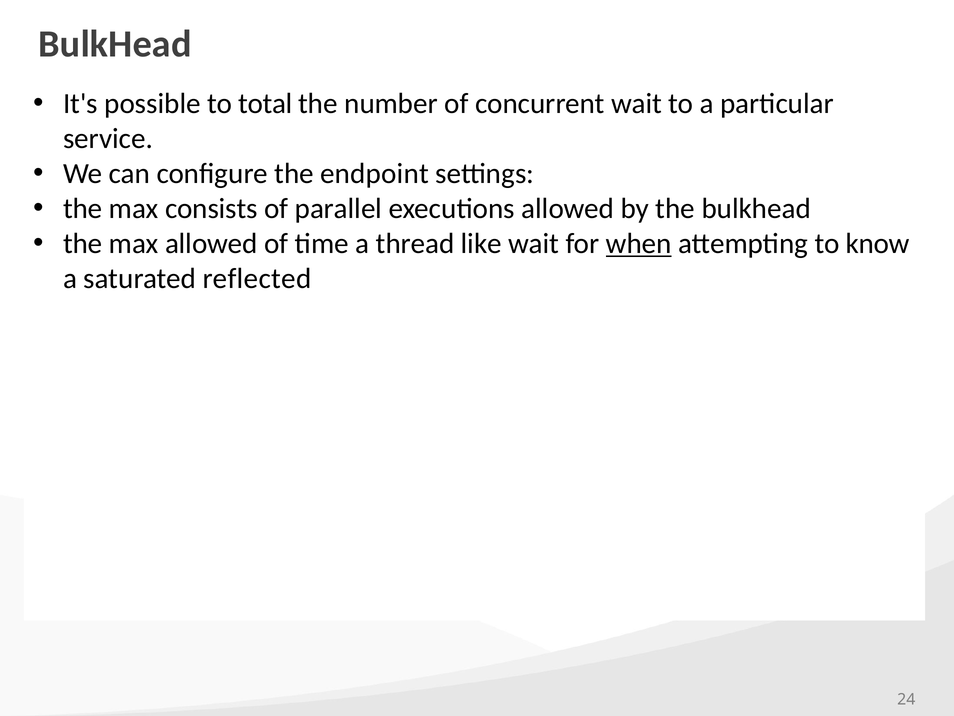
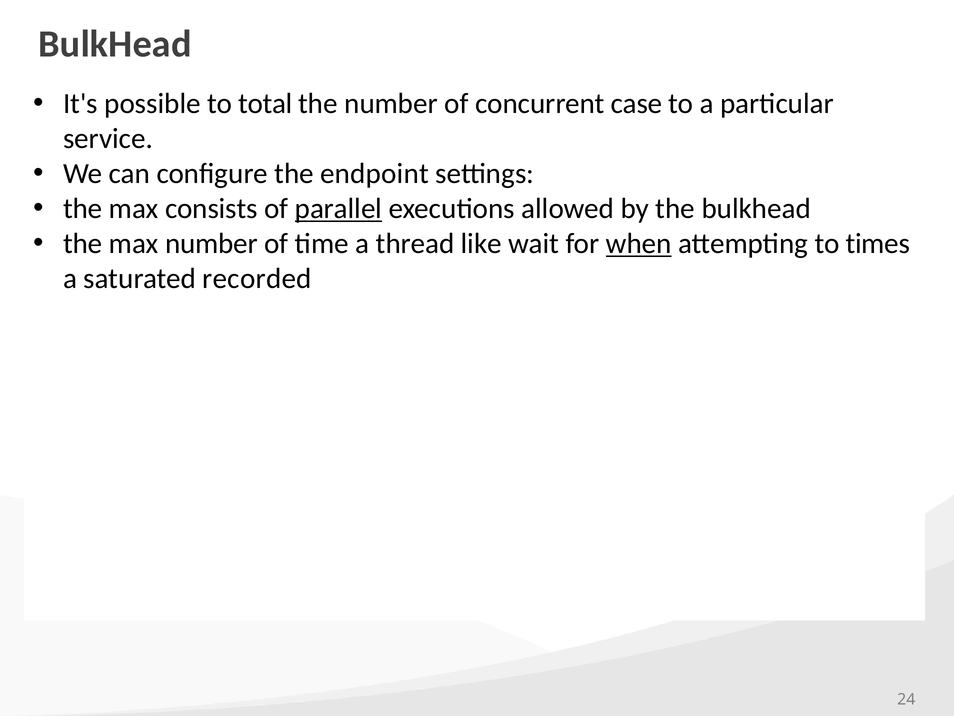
concurrent wait: wait -> case
parallel underline: none -> present
max allowed: allowed -> number
know: know -> times
reflected: reflected -> recorded
